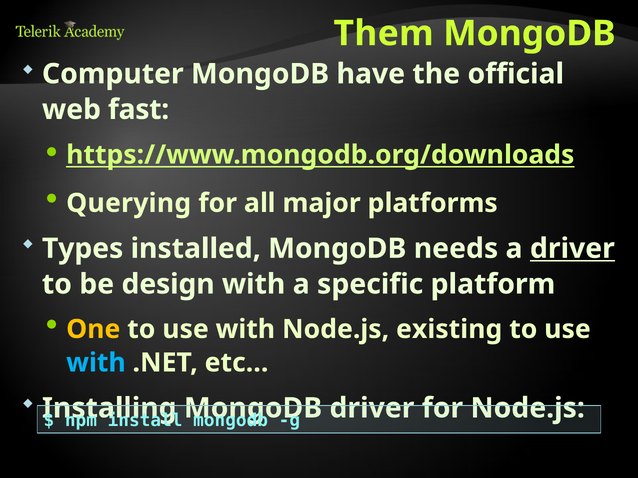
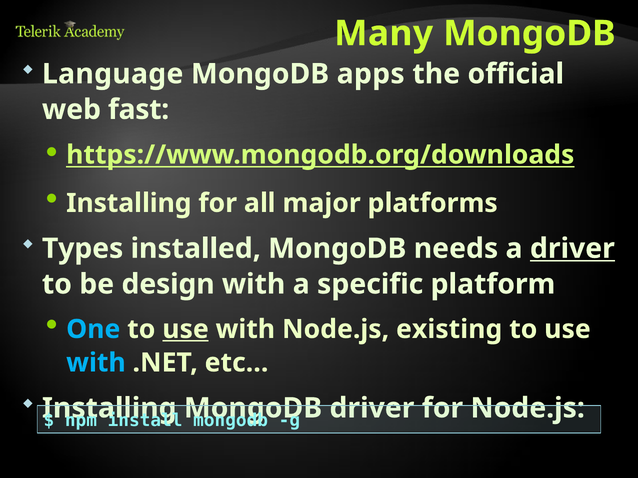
Them: Them -> Many
Computer: Computer -> Language
have: have -> apps
Querying at (129, 203): Querying -> Installing
One colour: yellow -> light blue
use at (186, 330) underline: none -> present
